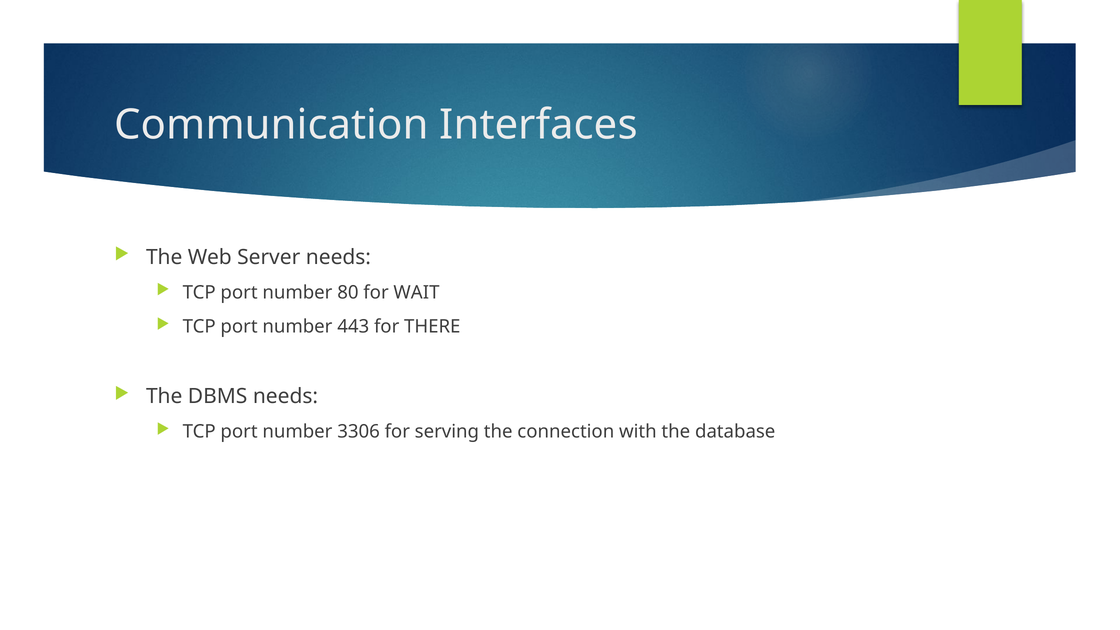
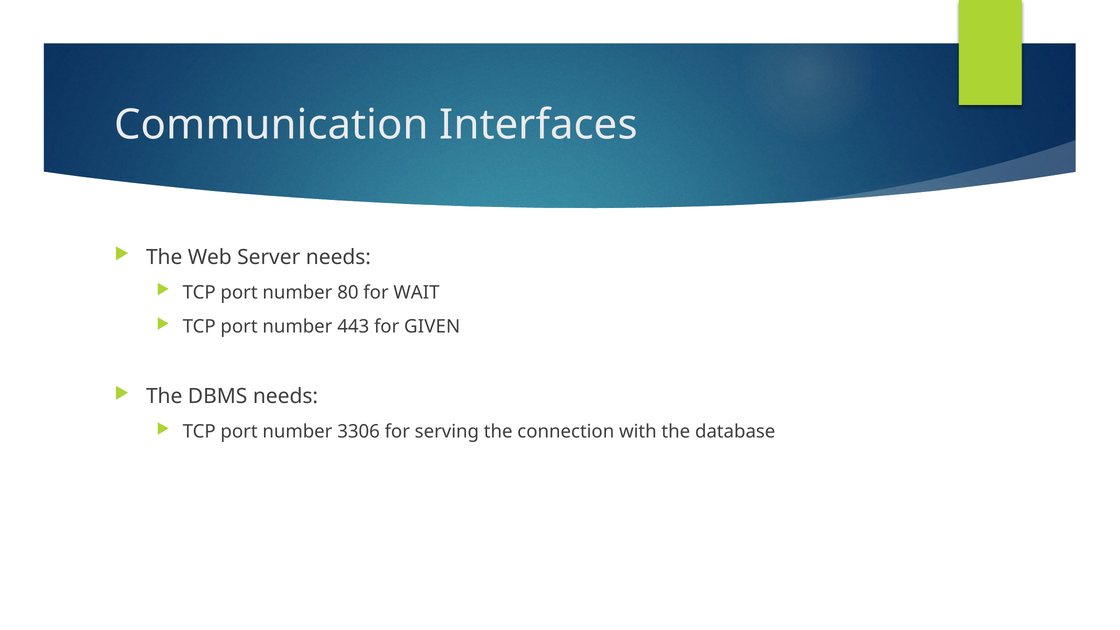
THERE: THERE -> GIVEN
